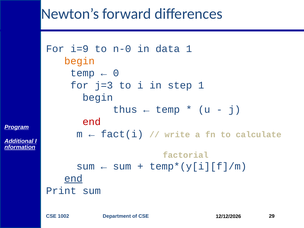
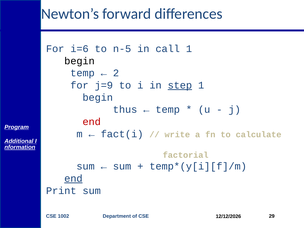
i=9: i=9 -> i=6
n-0: n-0 -> n-5
data: data -> call
begin at (80, 61) colour: orange -> black
0: 0 -> 2
j=3: j=3 -> j=9
step underline: none -> present
